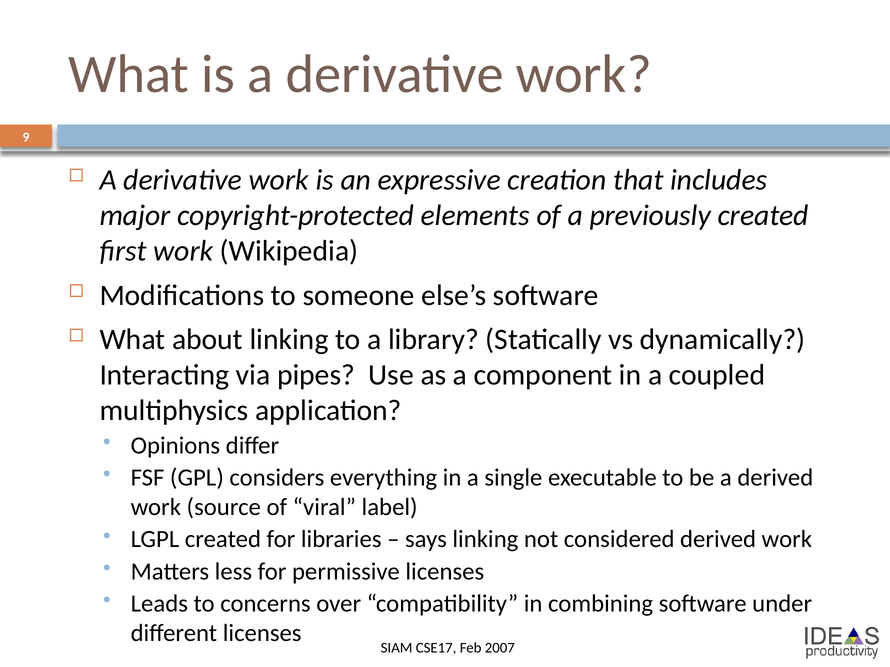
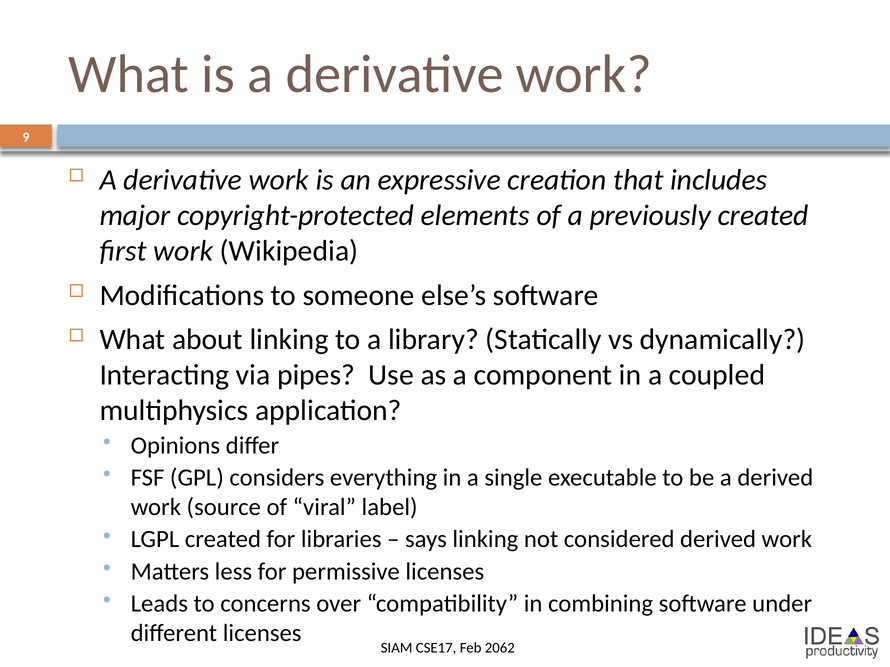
2007: 2007 -> 2062
